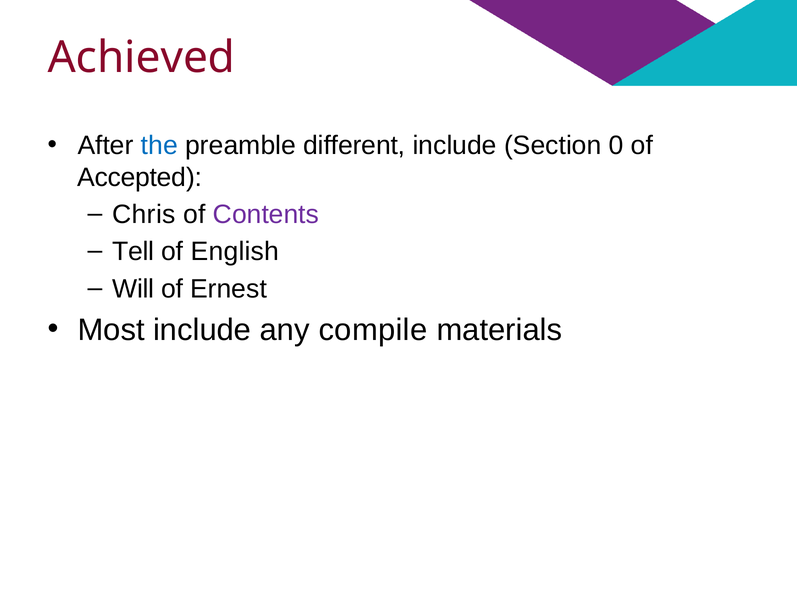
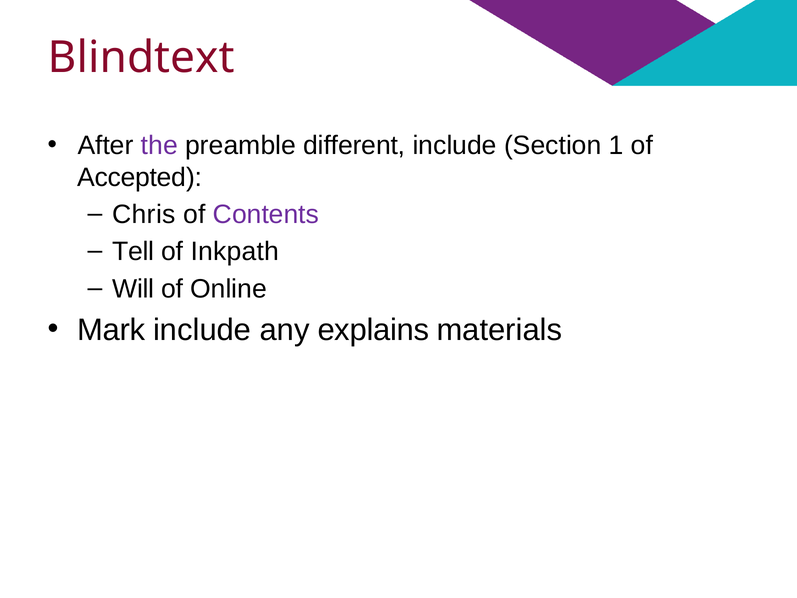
Achieved: Achieved -> Blindtext
the colour: blue -> purple
0: 0 -> 1
English: English -> Inkpath
Ernest: Ernest -> Online
Most: Most -> Mark
compile: compile -> explains
